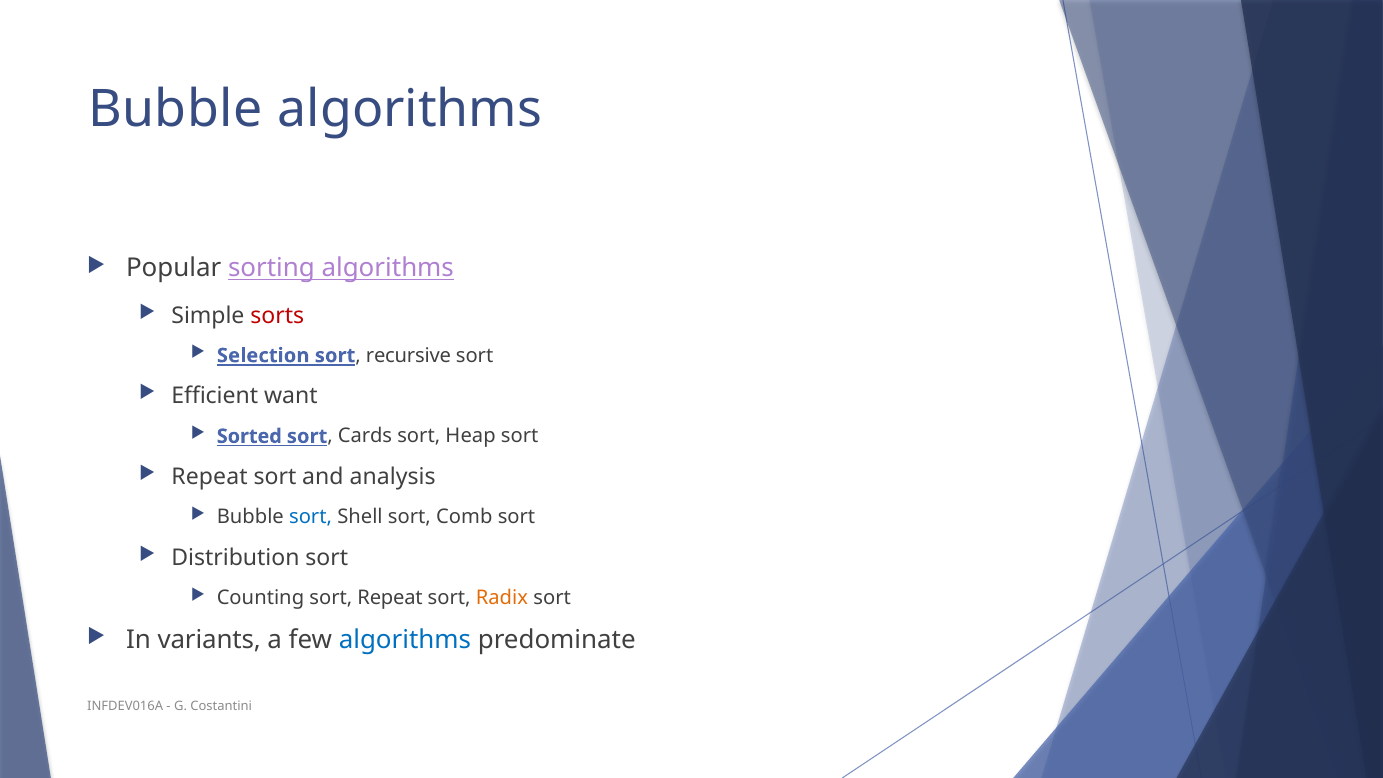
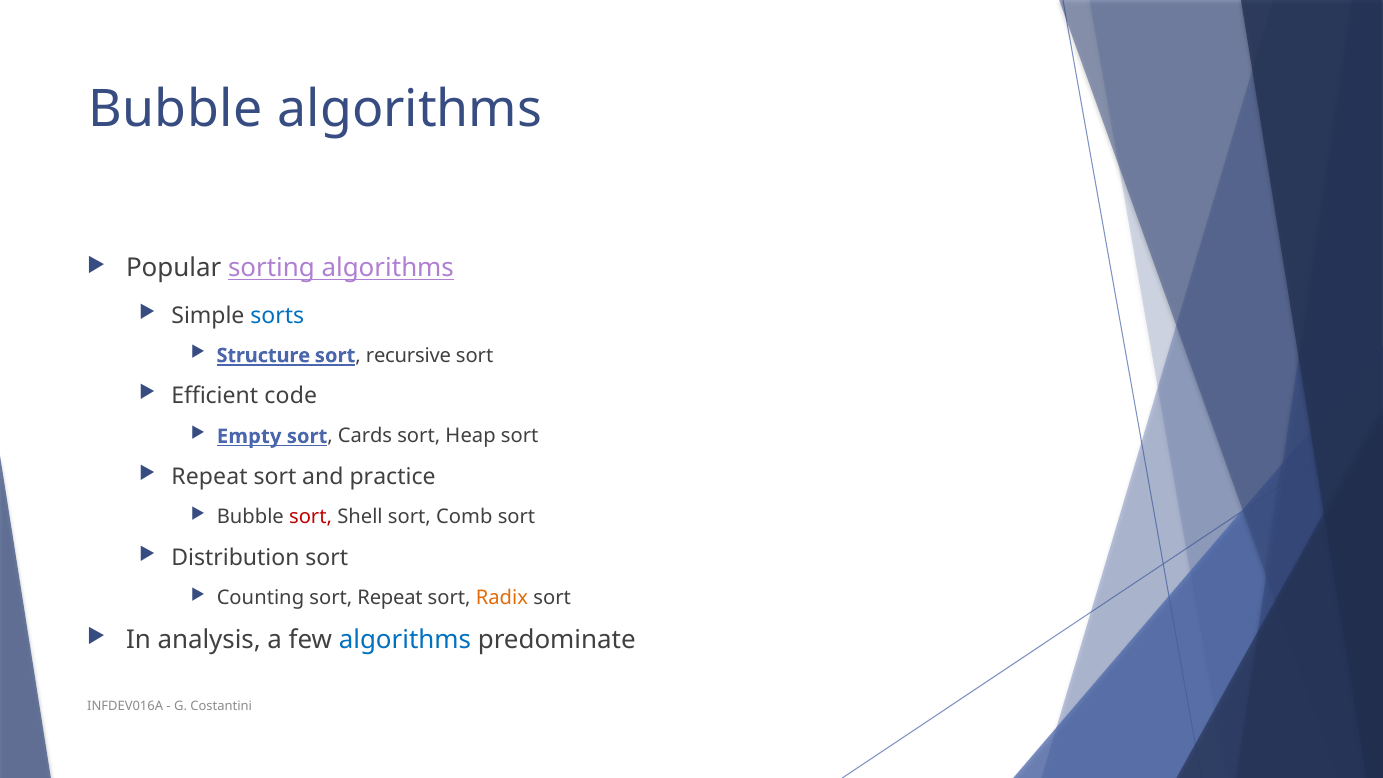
sorts colour: red -> blue
Selection: Selection -> Structure
want: want -> code
Sorted: Sorted -> Empty
analysis: analysis -> practice
sort at (311, 517) colour: blue -> red
variants: variants -> analysis
